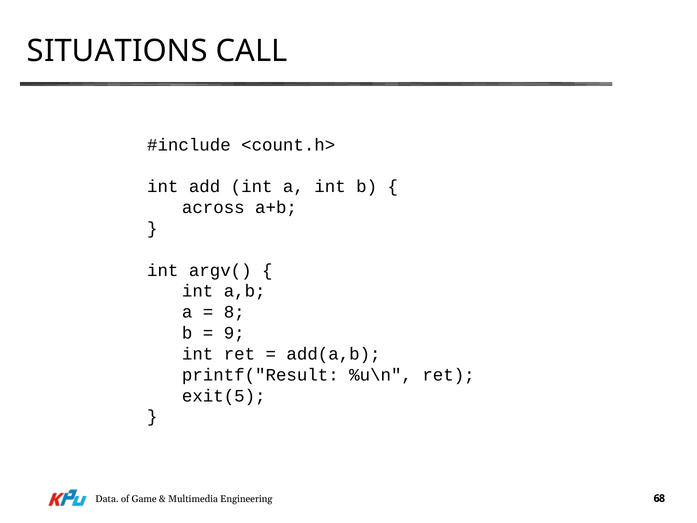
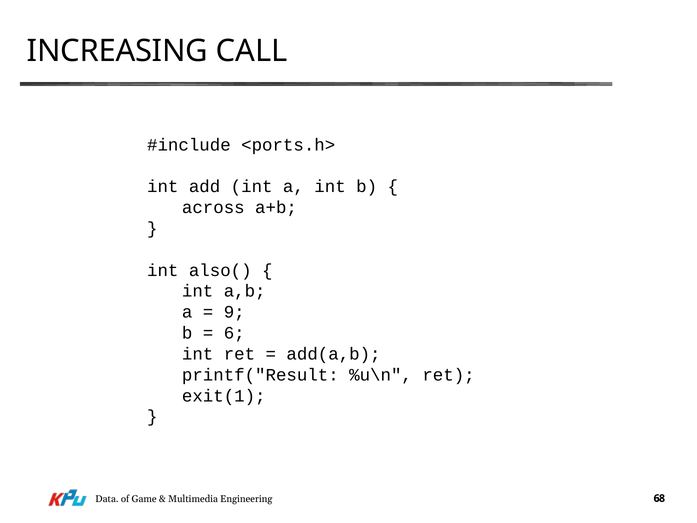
SITUATIONS: SITUATIONS -> INCREASING
<count.h>: <count.h> -> <ports.h>
argv(: argv( -> also(
8: 8 -> 9
9: 9 -> 6
exit(5: exit(5 -> exit(1
